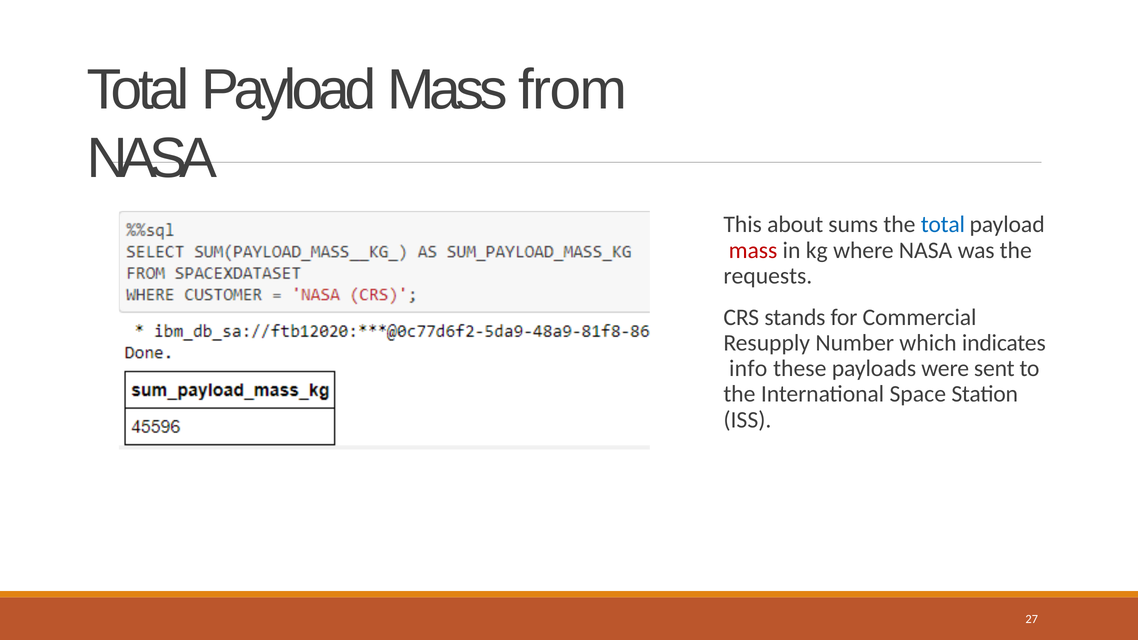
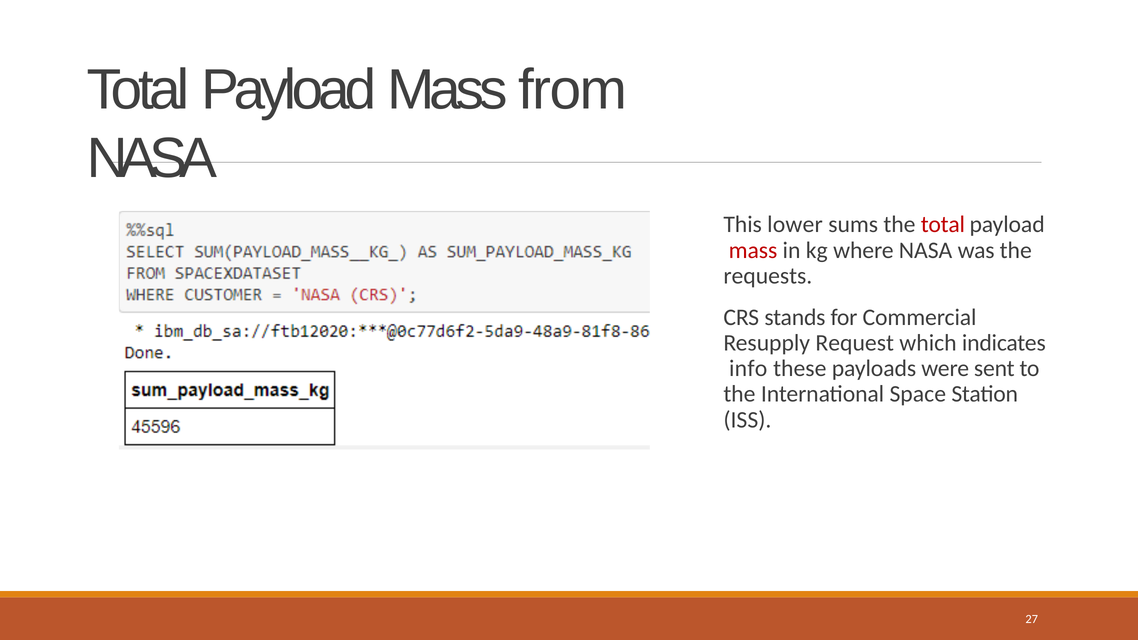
about: about -> lower
total at (943, 225) colour: blue -> red
Number: Number -> Request
